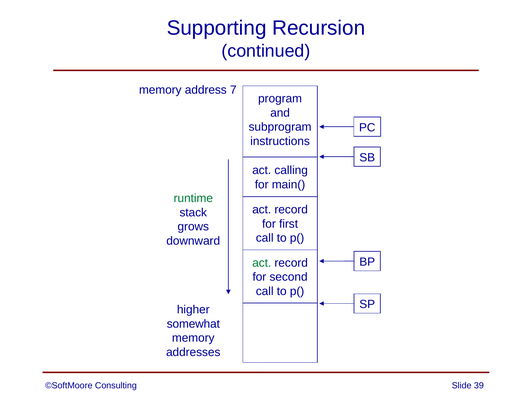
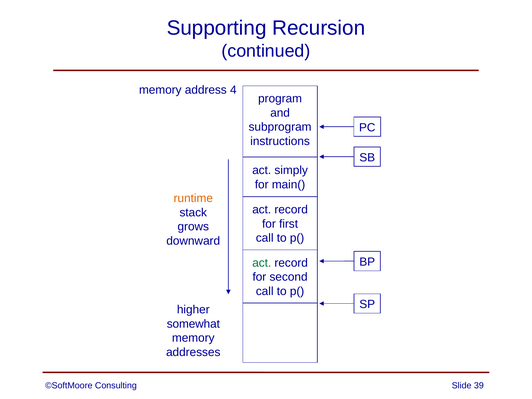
7: 7 -> 4
calling: calling -> simply
runtime colour: green -> orange
